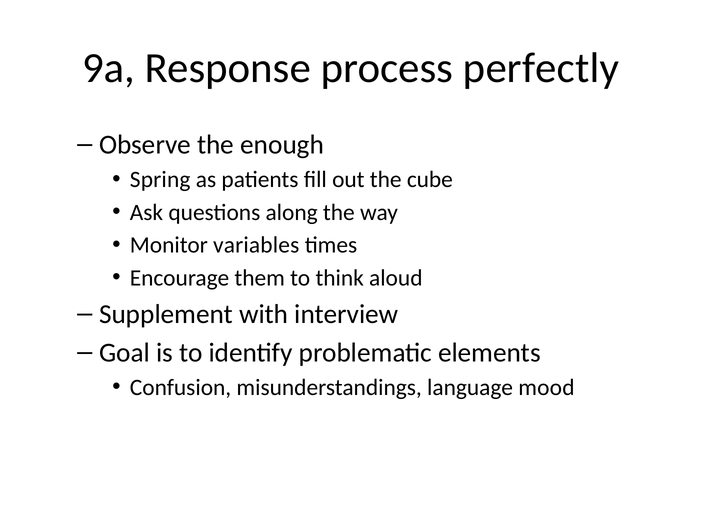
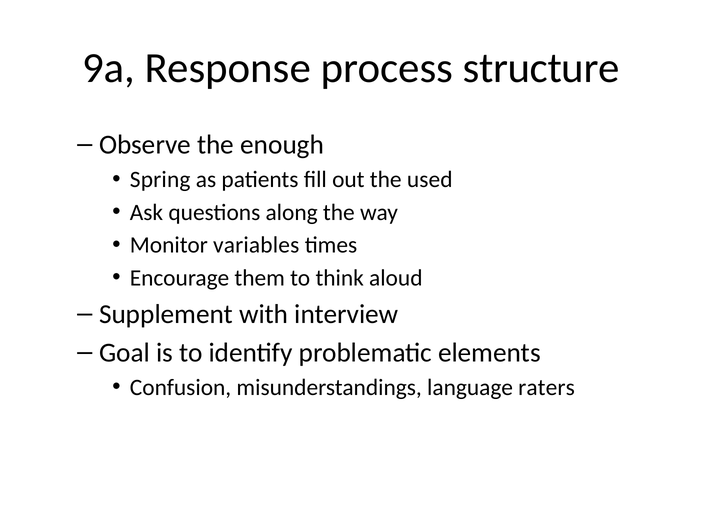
perfectly: perfectly -> structure
cube: cube -> used
mood: mood -> raters
